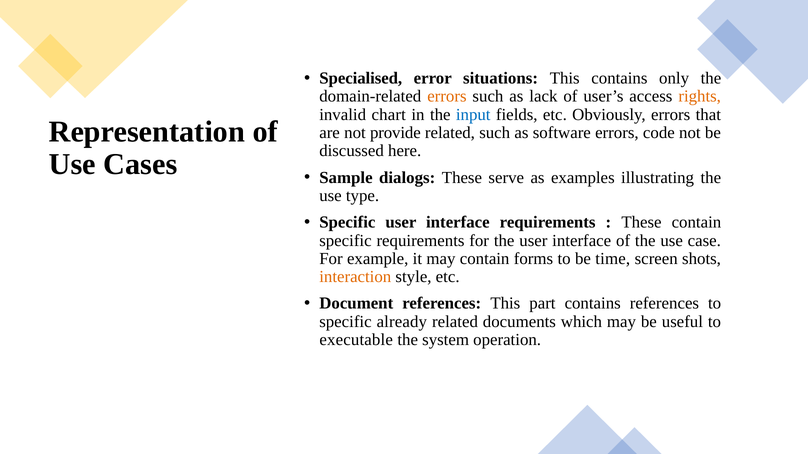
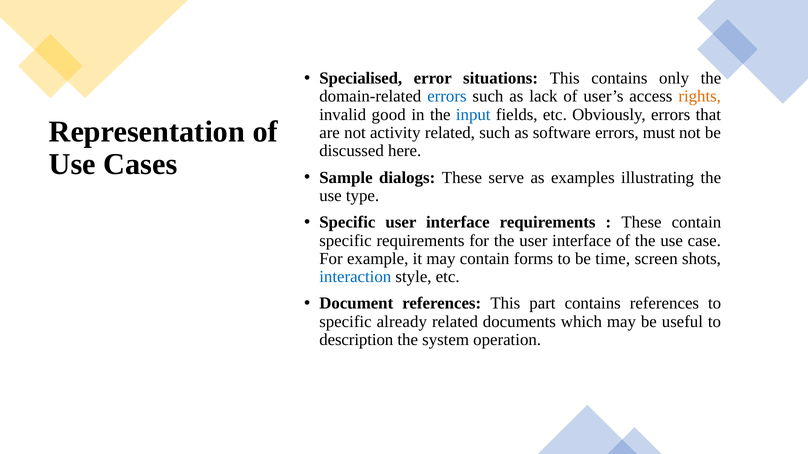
errors at (447, 96) colour: orange -> blue
chart: chart -> good
provide: provide -> activity
code: code -> must
interaction colour: orange -> blue
executable: executable -> description
